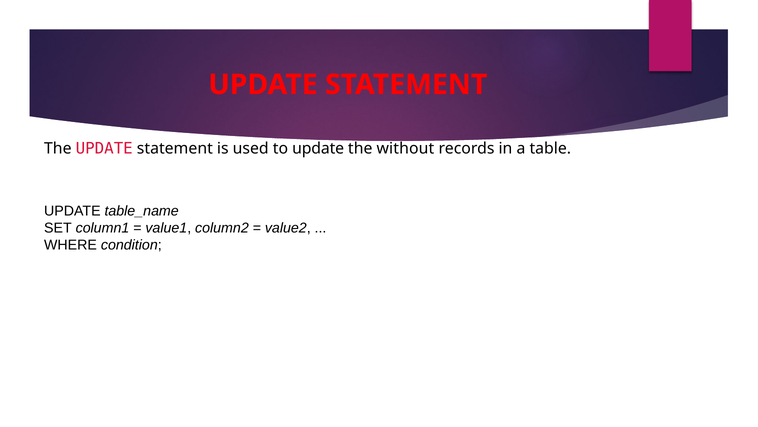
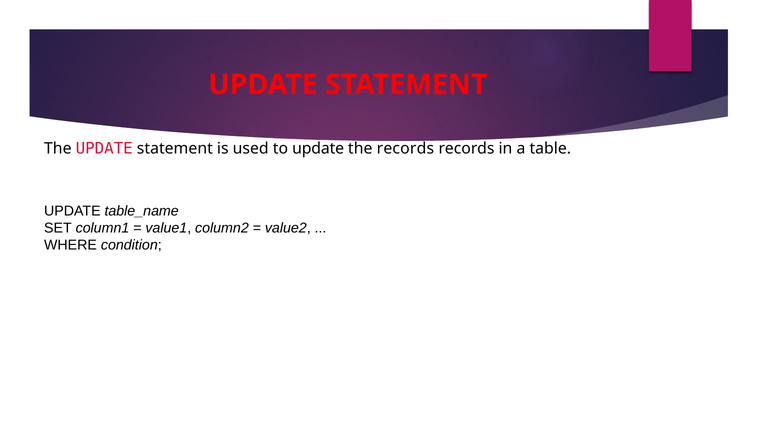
the without: without -> records
